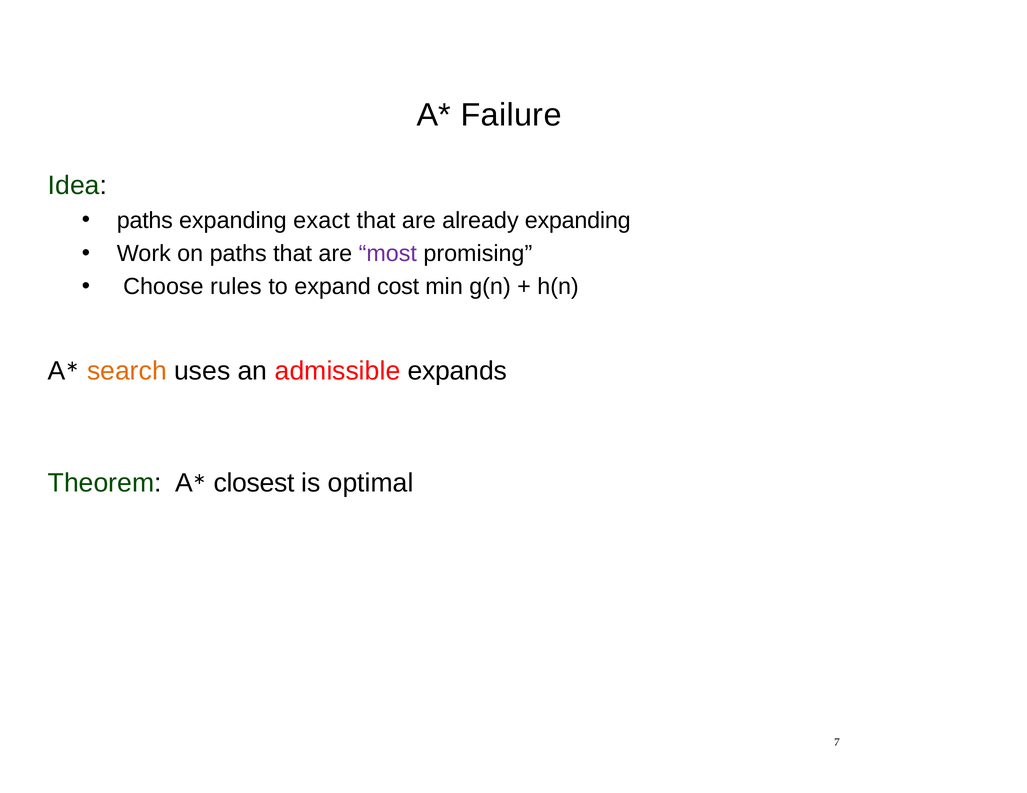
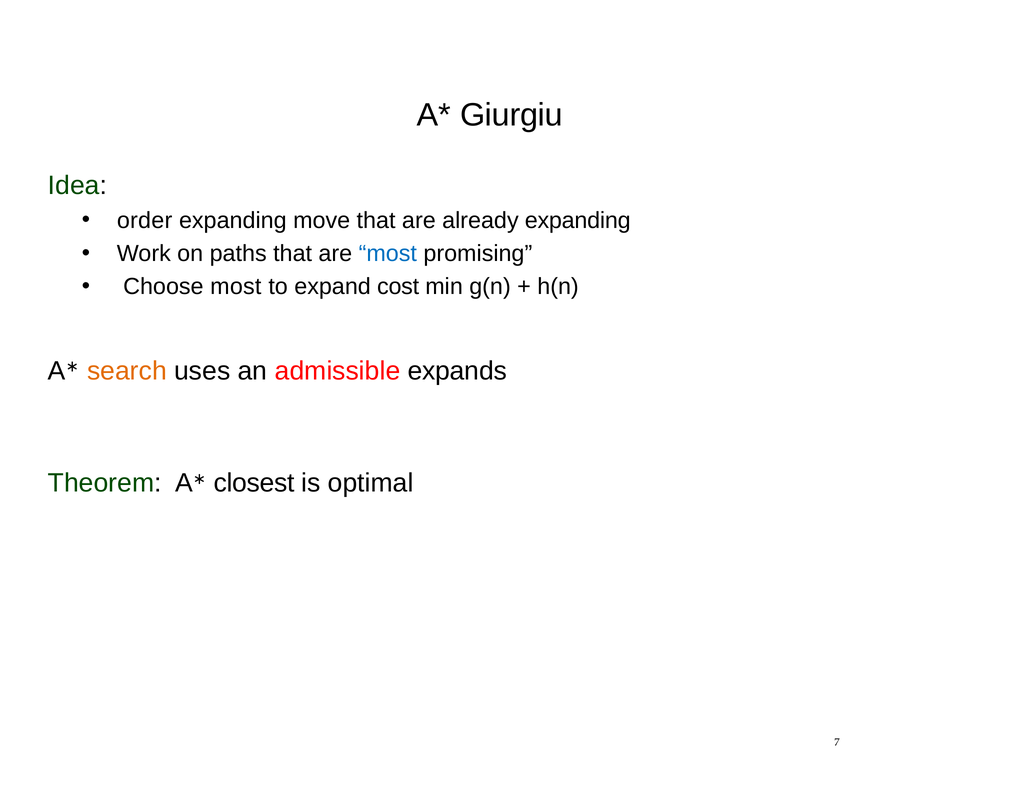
Failure: Failure -> Giurgiu
paths at (145, 221): paths -> order
exact: exact -> move
most at (388, 254) colour: purple -> blue
Choose rules: rules -> most
